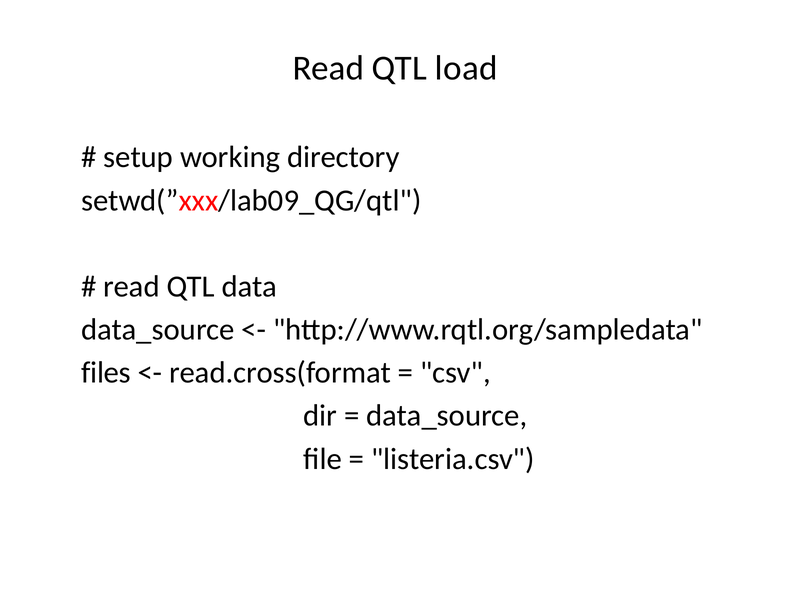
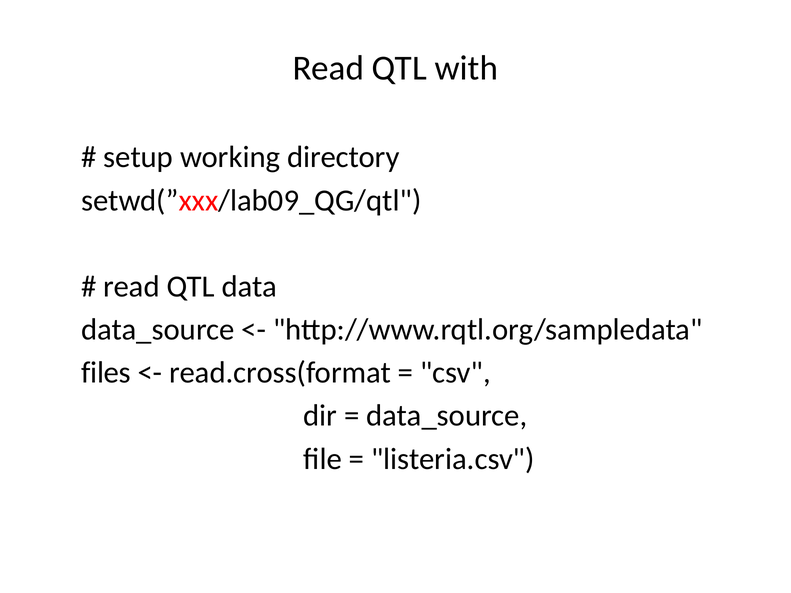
load: load -> with
